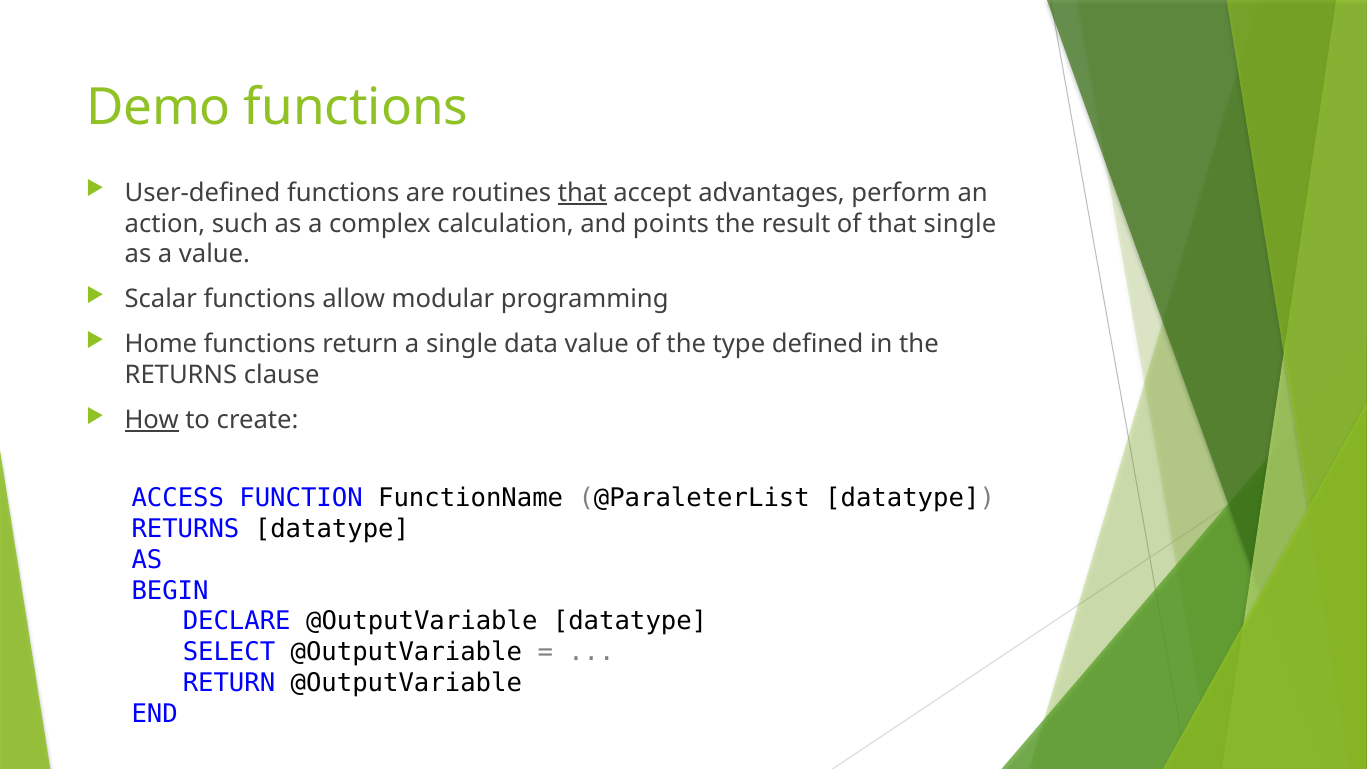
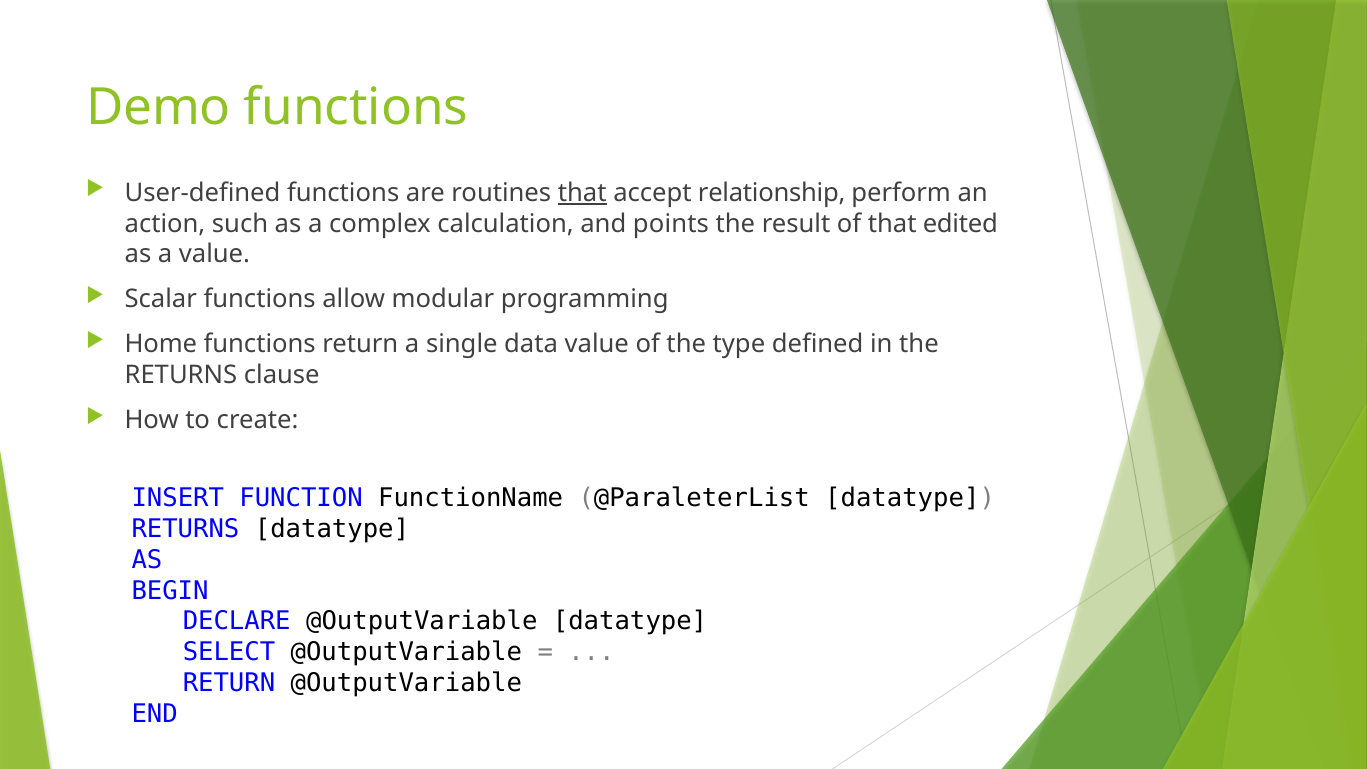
advantages: advantages -> relationship
that single: single -> edited
How underline: present -> none
ACCESS: ACCESS -> INSERT
